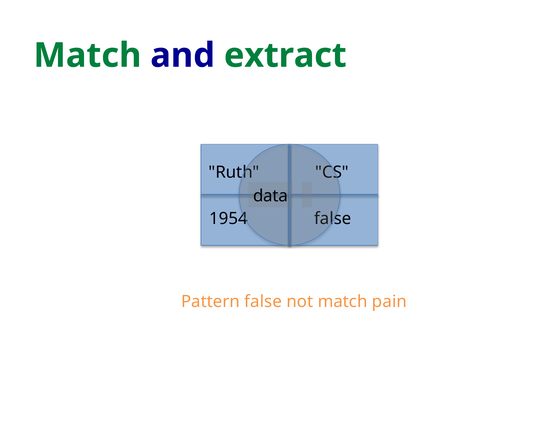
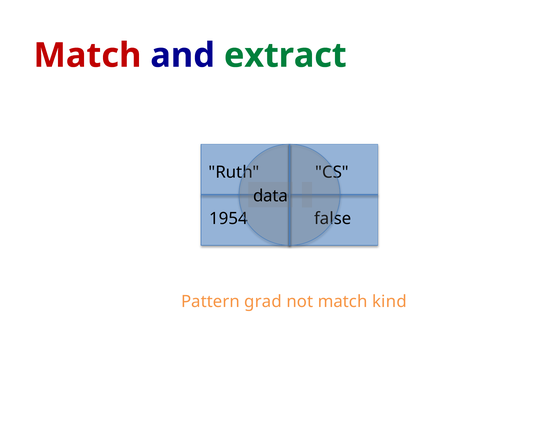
Match at (87, 55) colour: green -> red
Pattern false: false -> grad
pain: pain -> kind
